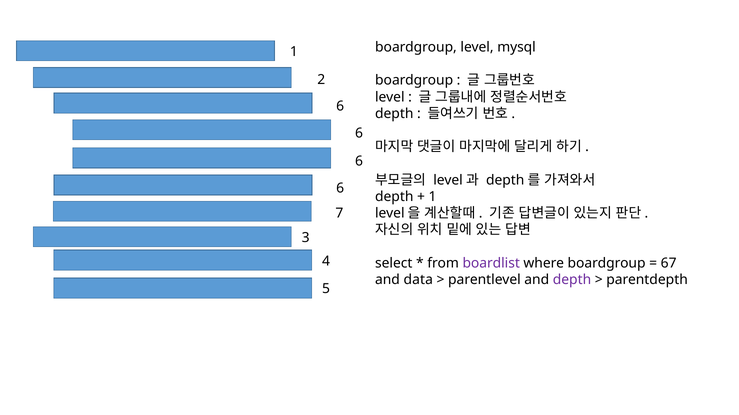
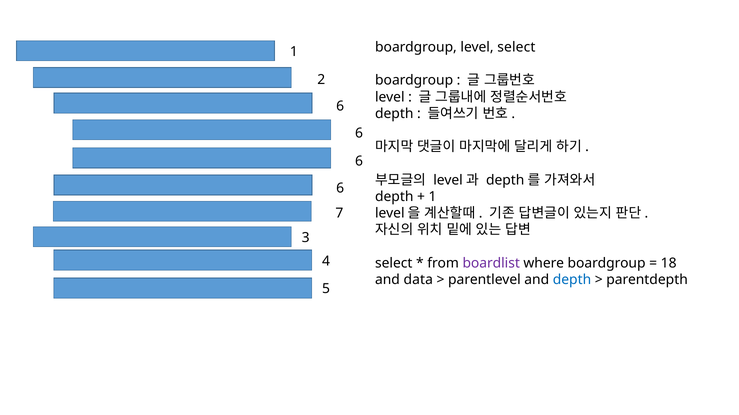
level mysql: mysql -> select
67: 67 -> 18
depth at (572, 280) colour: purple -> blue
